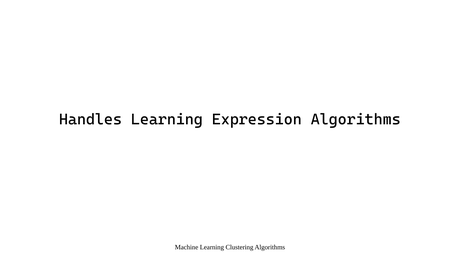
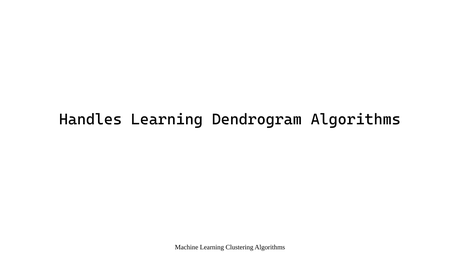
Expression: Expression -> Dendrogram
